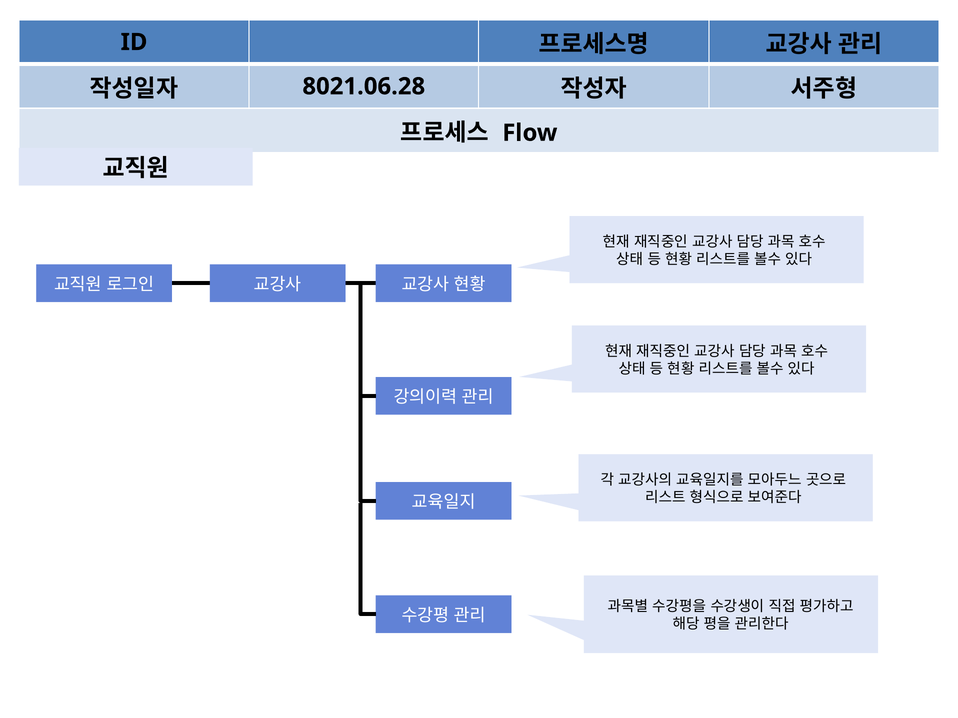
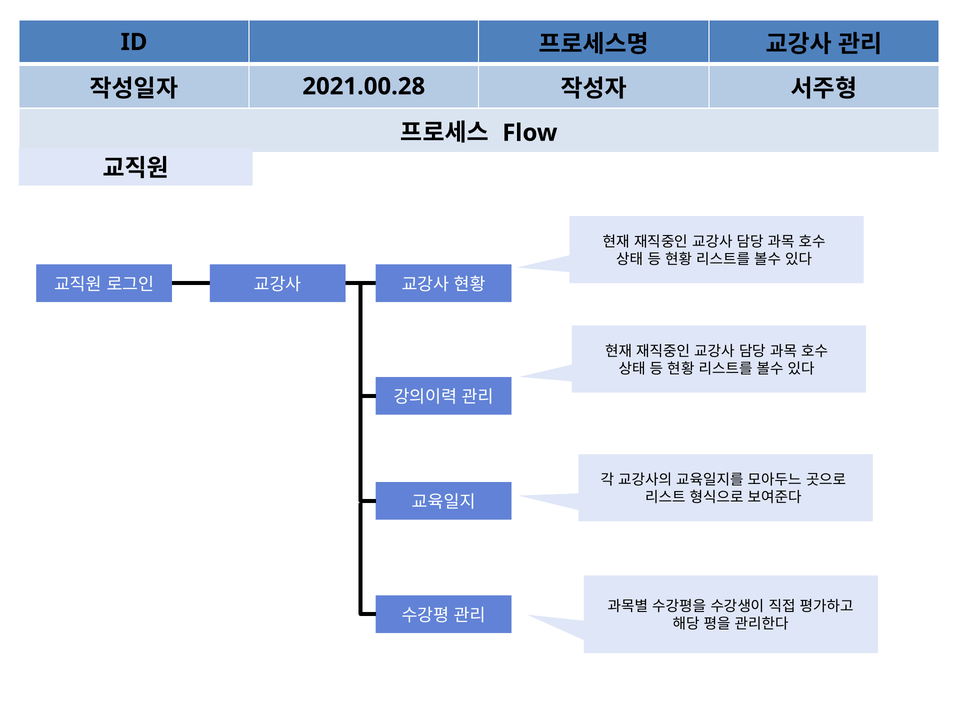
8021.06.28: 8021.06.28 -> 2021.00.28
